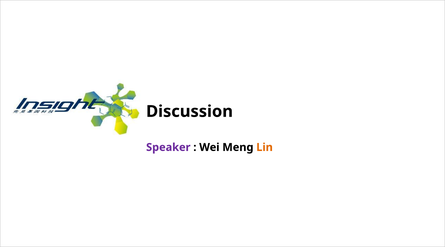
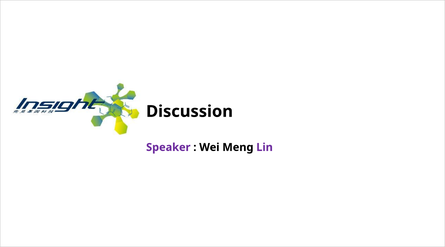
Lin colour: orange -> purple
